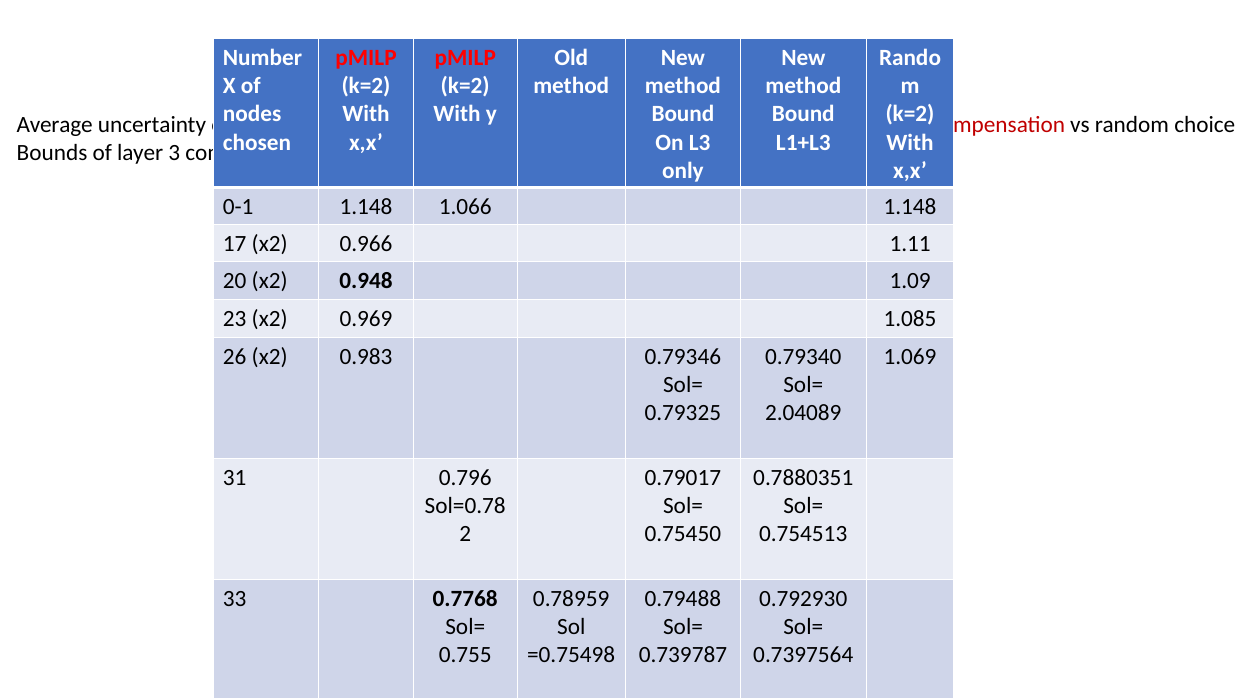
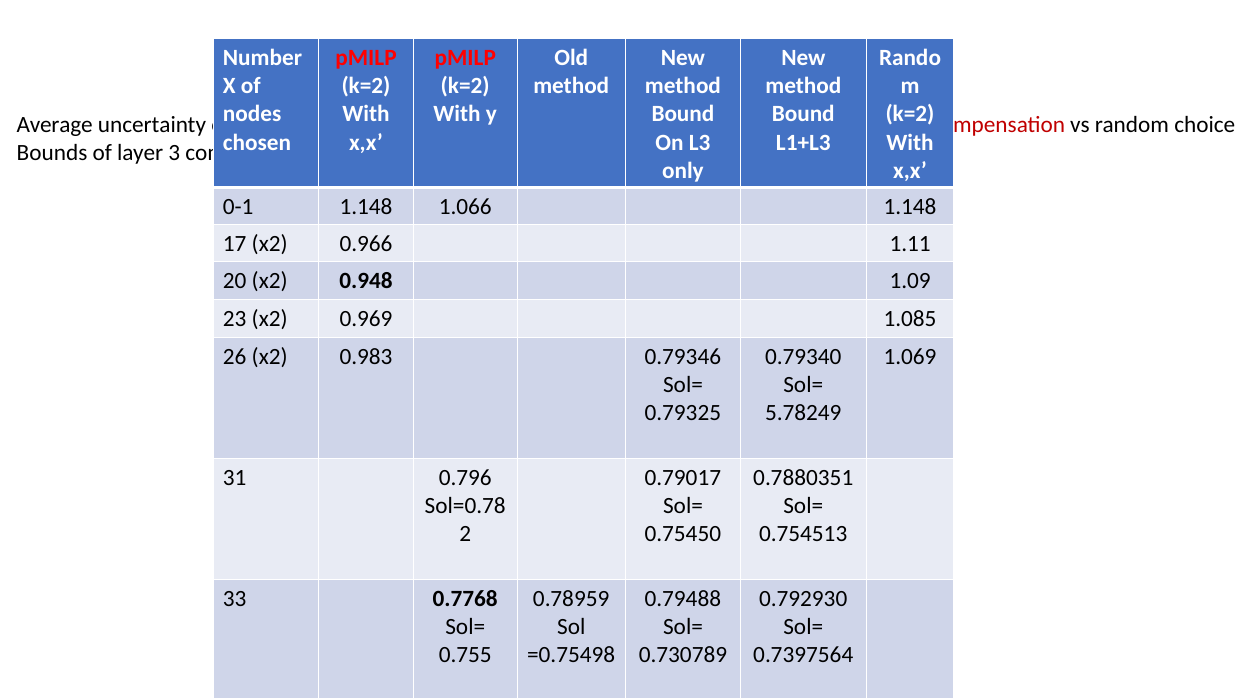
2.04089: 2.04089 -> 5.78249
0.739787: 0.739787 -> 0.730789
